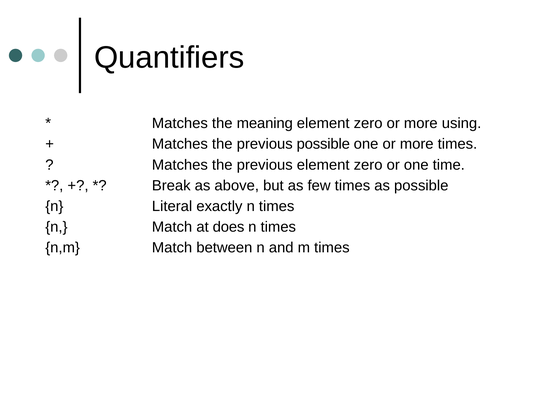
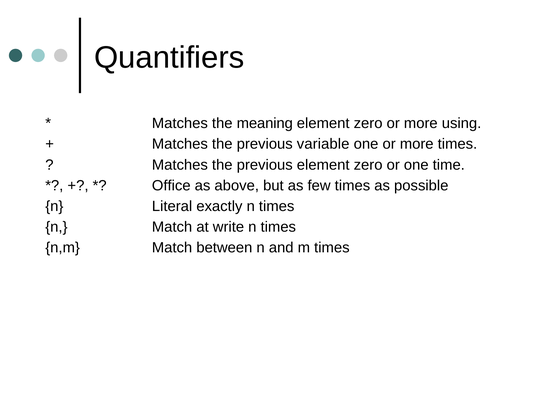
previous possible: possible -> variable
Break: Break -> Office
does: does -> write
